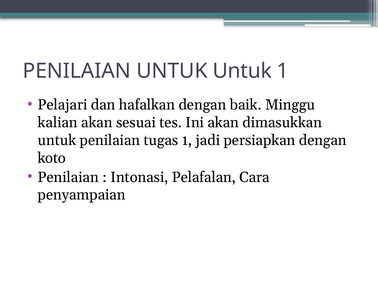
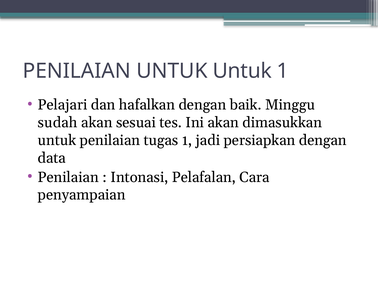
kalian: kalian -> sudah
koto: koto -> data
